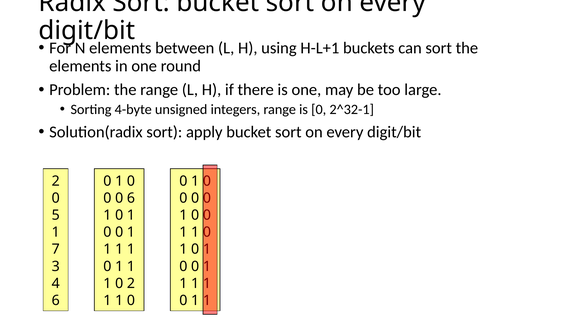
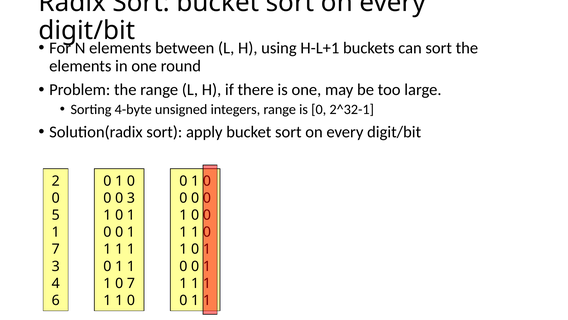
0 6: 6 -> 3
2 at (131, 283): 2 -> 7
